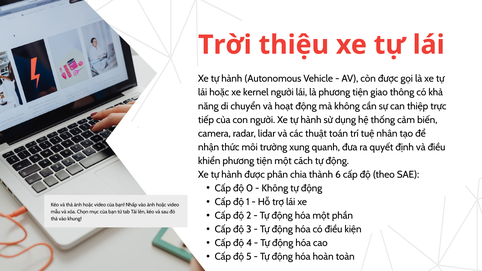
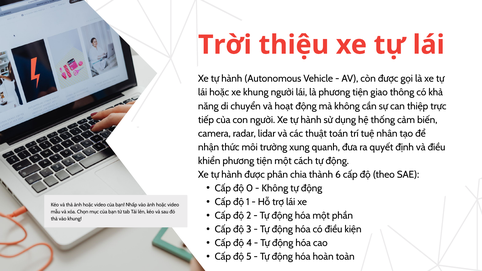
xe kernel: kernel -> khung
